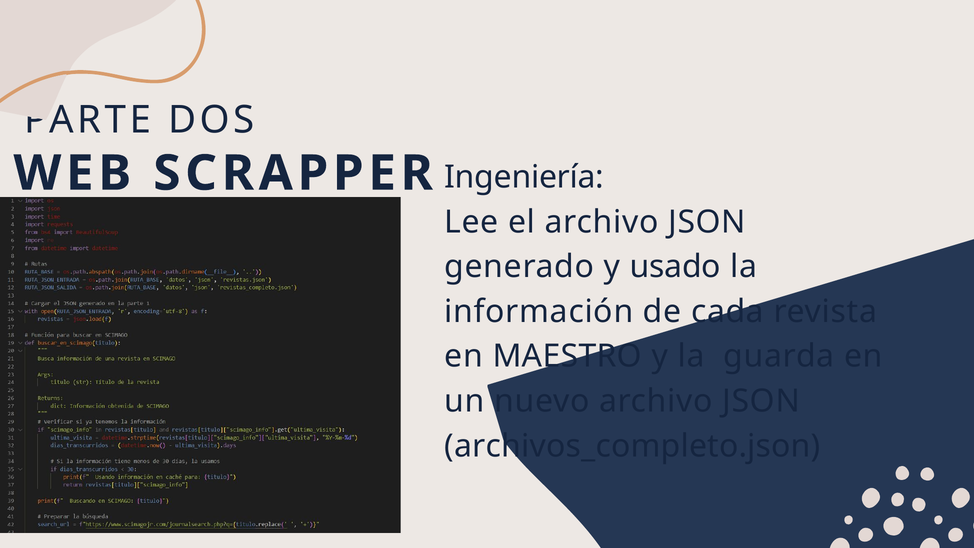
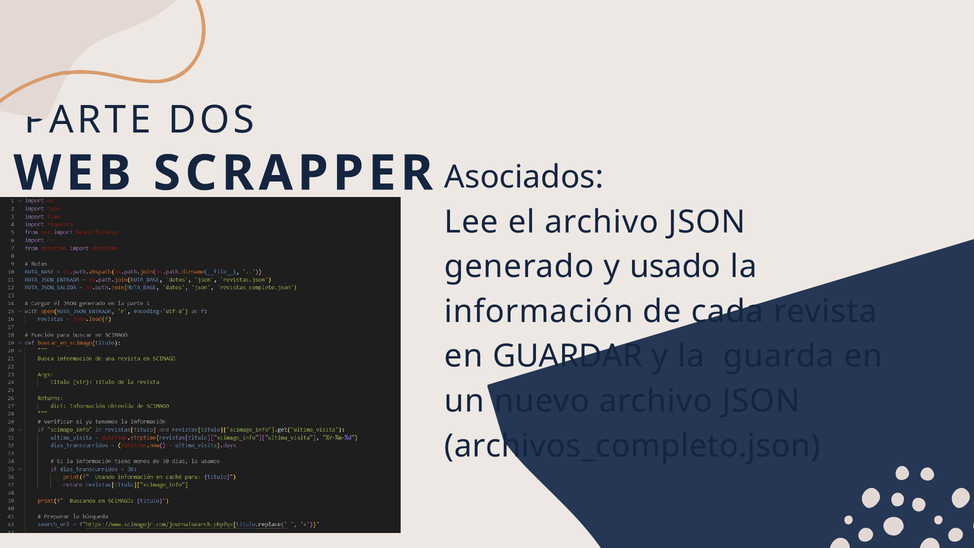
Ingeniería: Ingeniería -> Asociados
MAESTRO: MAESTRO -> GUARDAR
